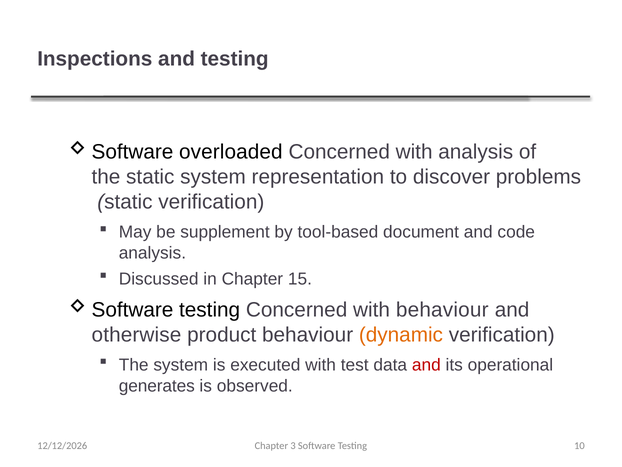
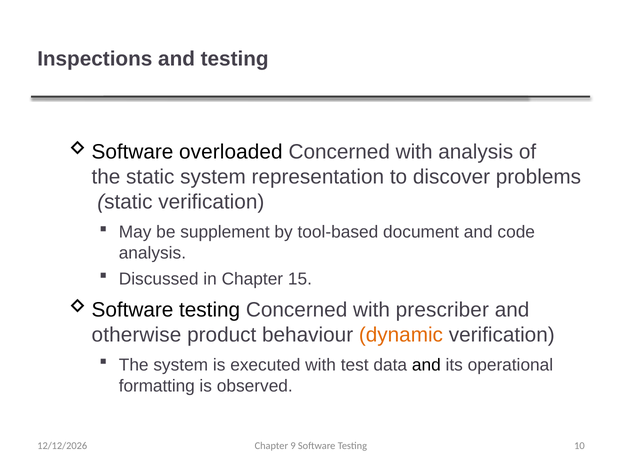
with behaviour: behaviour -> prescriber
and at (426, 365) colour: red -> black
generates: generates -> formatting
3: 3 -> 9
